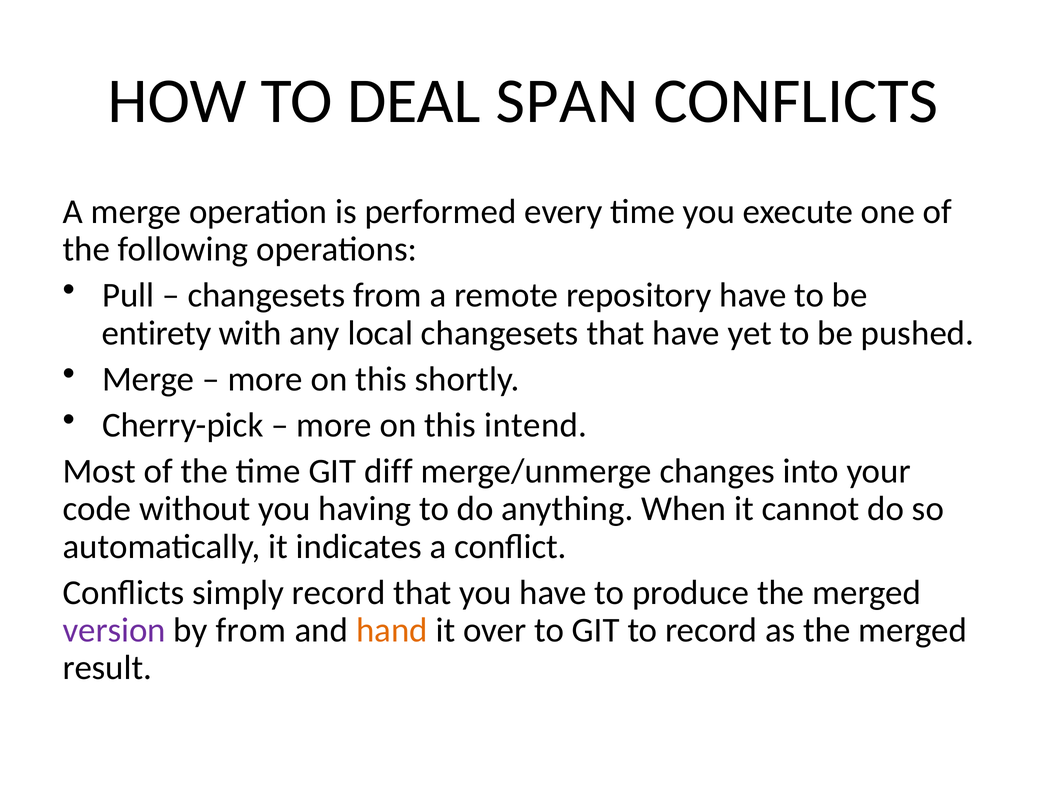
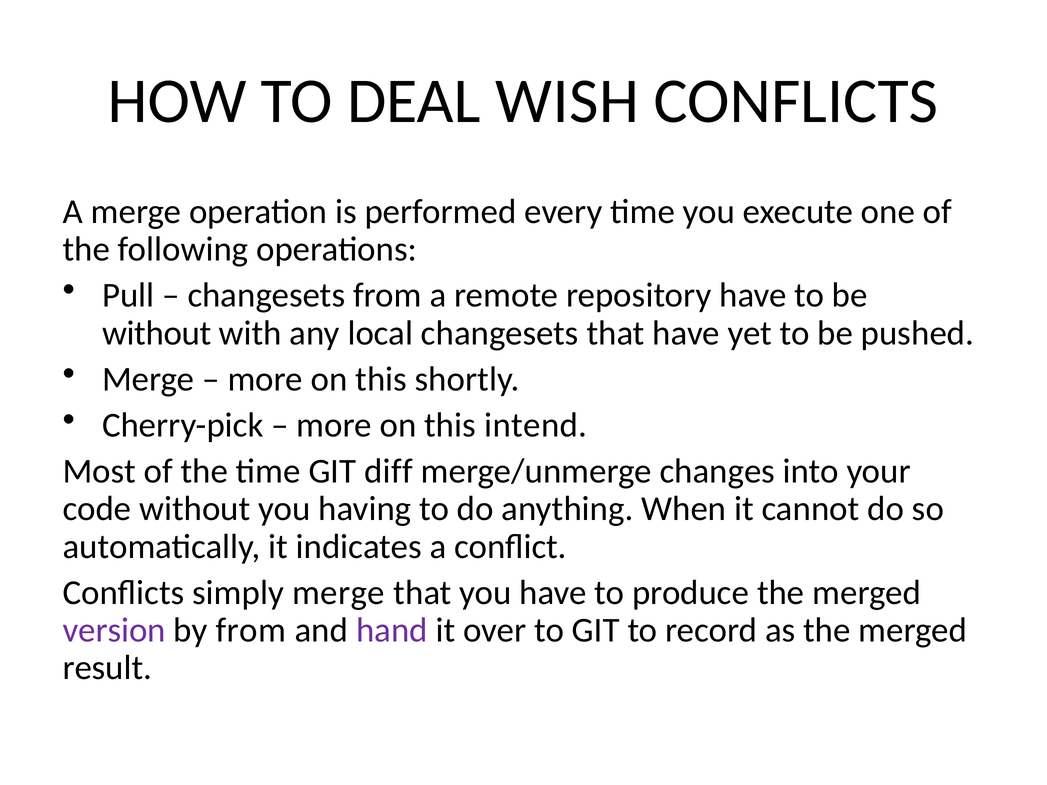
SPAN: SPAN -> WISH
entirety at (157, 333): entirety -> without
simply record: record -> merge
hand colour: orange -> purple
